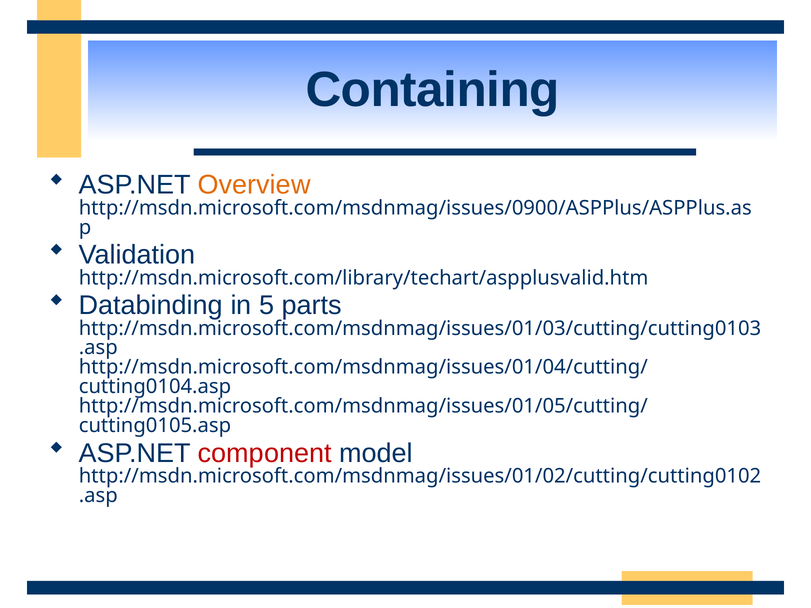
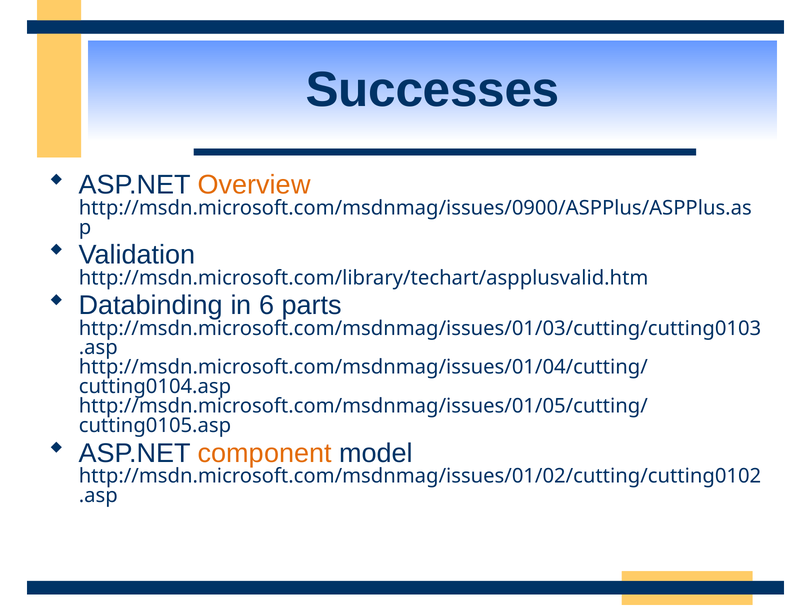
Containing: Containing -> Successes
5: 5 -> 6
component colour: red -> orange
